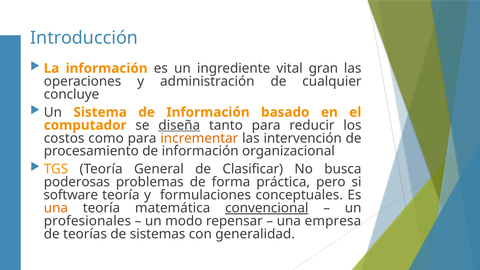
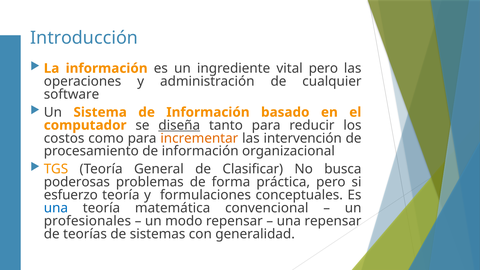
vital gran: gran -> pero
concluye: concluye -> software
software: software -> esfuerzo
una at (56, 208) colour: orange -> blue
convencional underline: present -> none
una empresa: empresa -> repensar
